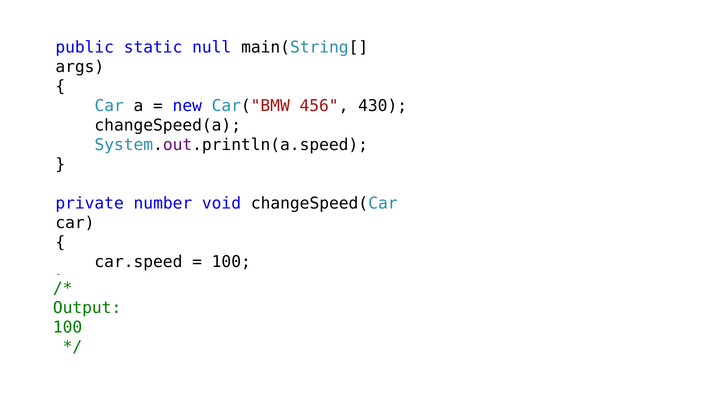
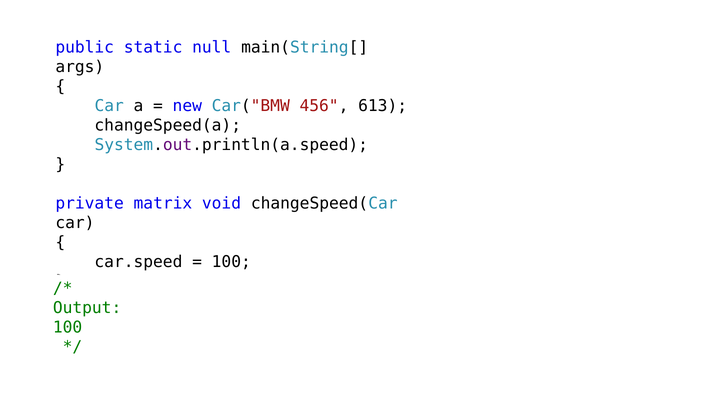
430: 430 -> 613
number: number -> matrix
